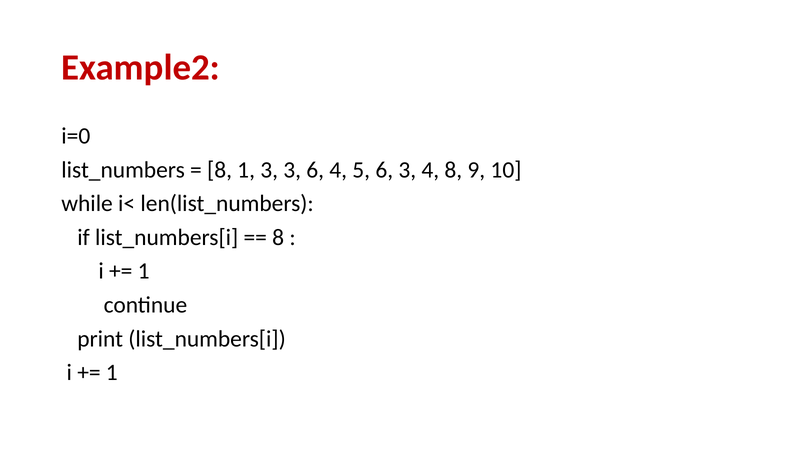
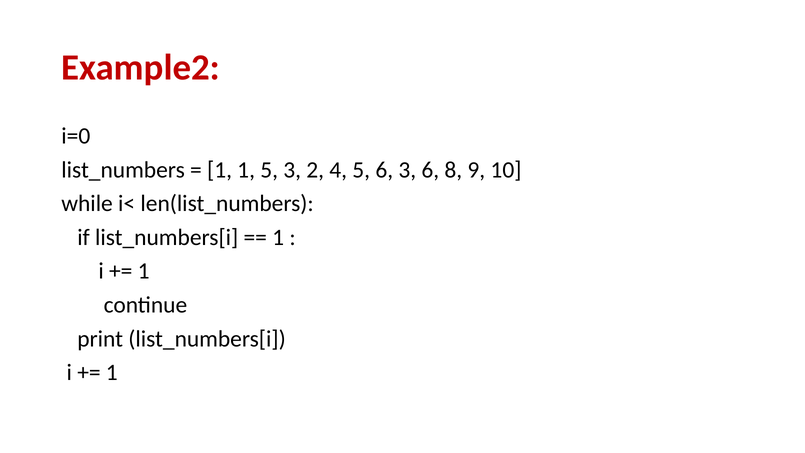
8 at (220, 170): 8 -> 1
1 3: 3 -> 5
3 6: 6 -> 2
3 4: 4 -> 6
8 at (278, 237): 8 -> 1
